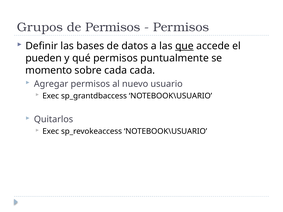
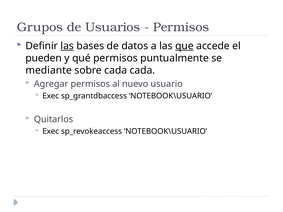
de Permisos: Permisos -> Usuarios
las at (67, 46) underline: none -> present
momento: momento -> mediante
